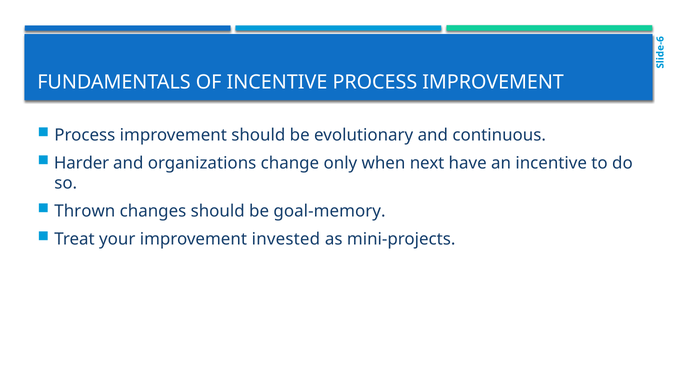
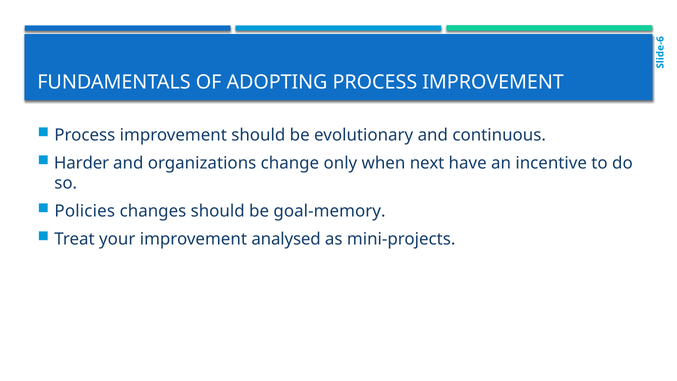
OF INCENTIVE: INCENTIVE -> ADOPTING
Thrown: Thrown -> Policies
invested: invested -> analysed
